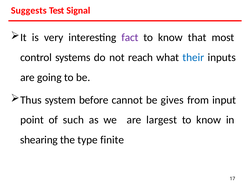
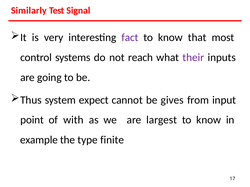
Suggests: Suggests -> Similarly
their colour: blue -> purple
before: before -> expect
such: such -> with
shearing: shearing -> example
